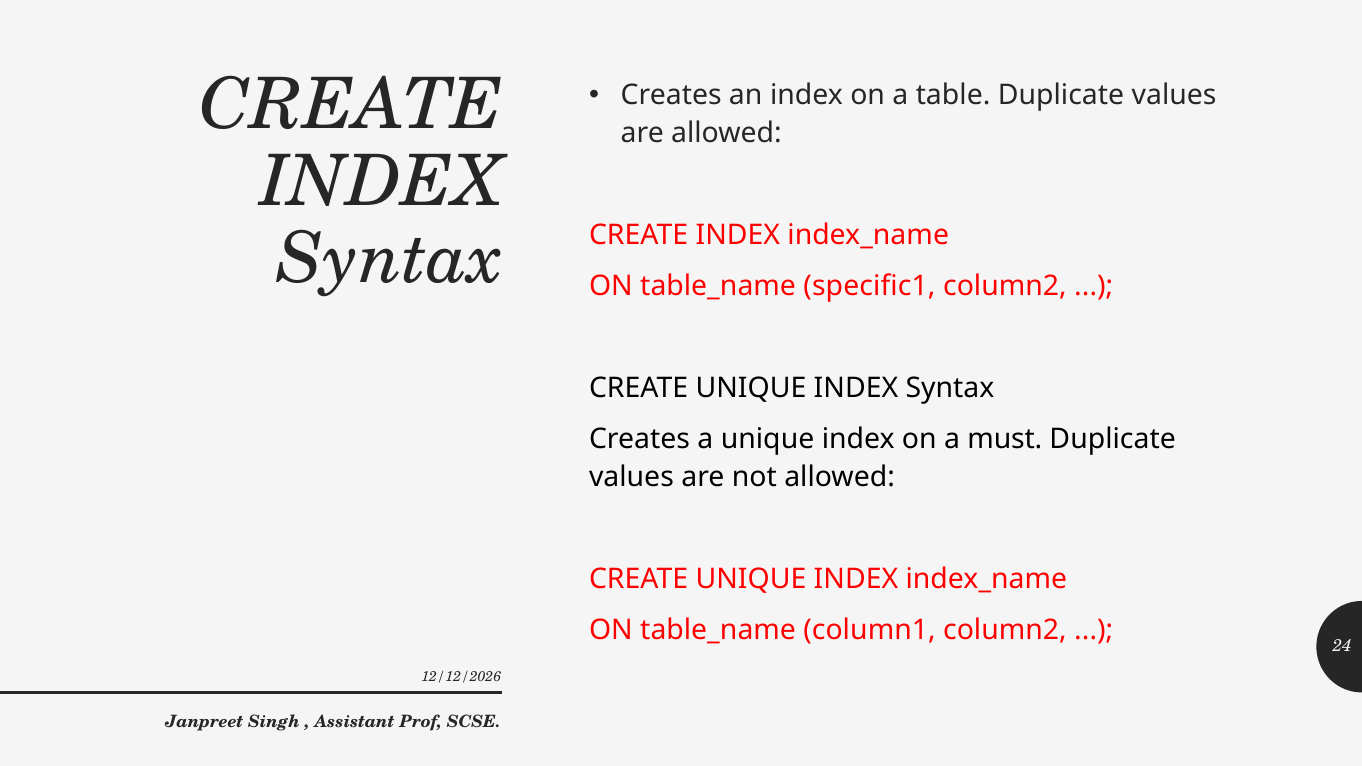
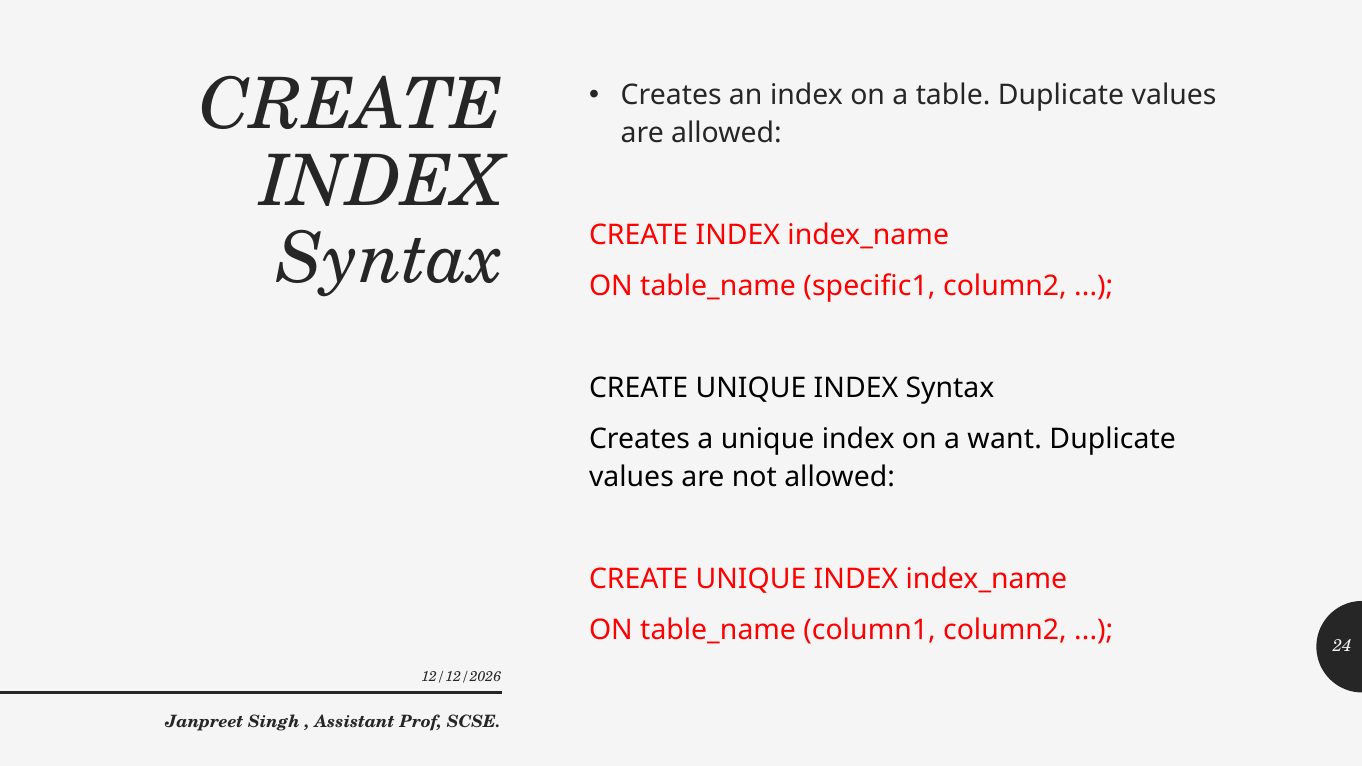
must: must -> want
